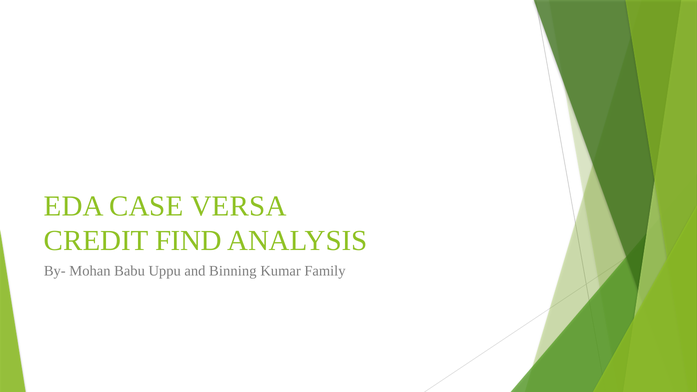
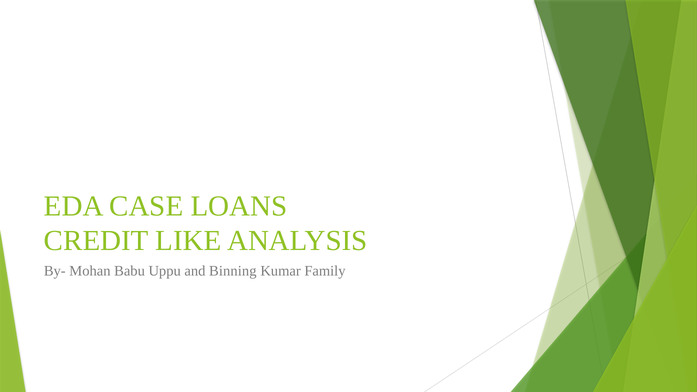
VERSA: VERSA -> LOANS
FIND: FIND -> LIKE
